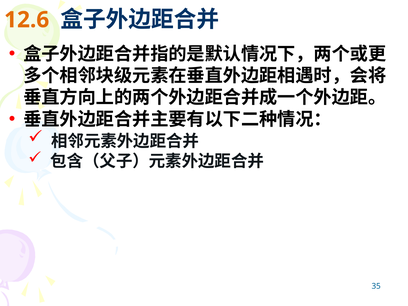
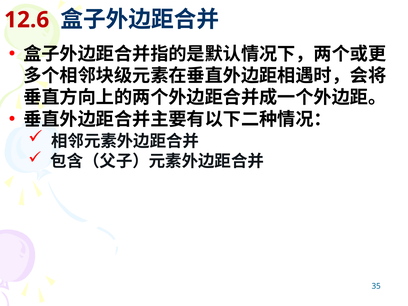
12.6 colour: orange -> red
